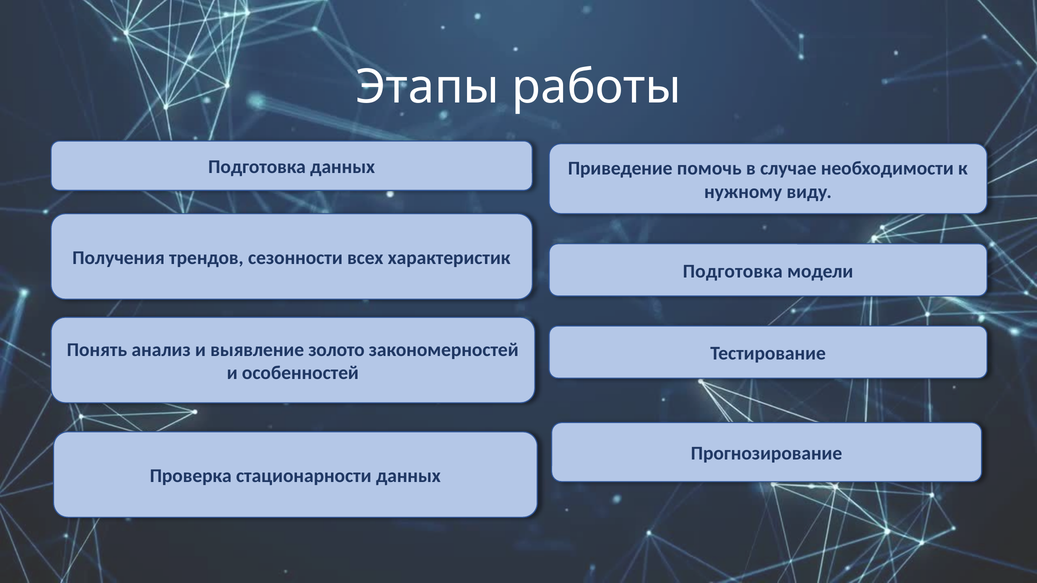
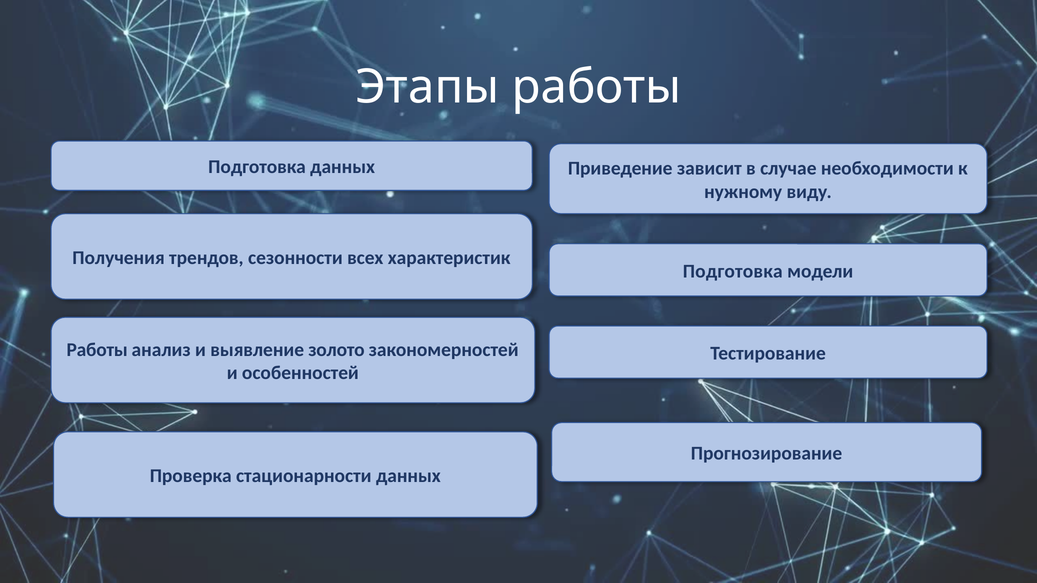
помочь: помочь -> зависит
Понять at (97, 350): Понять -> Работы
